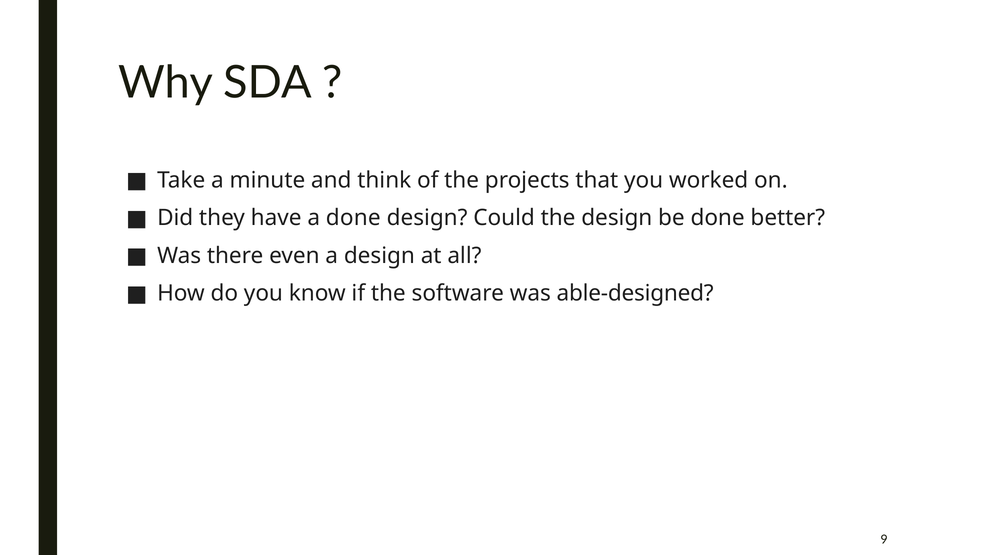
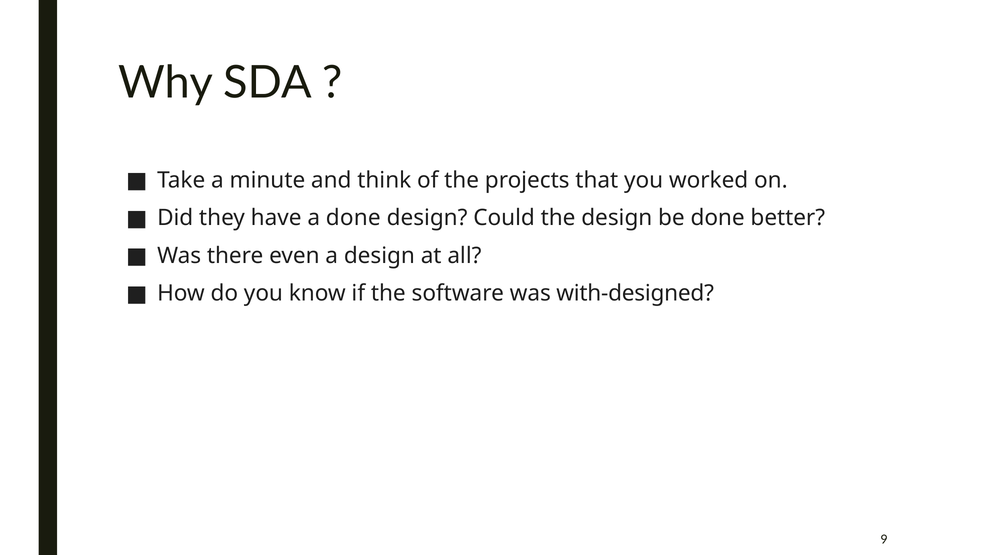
able-designed: able-designed -> with-designed
